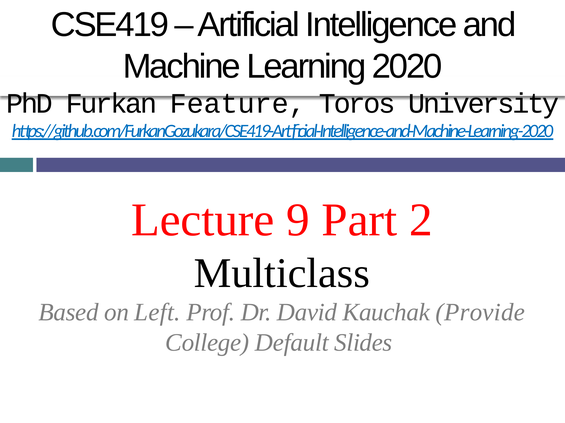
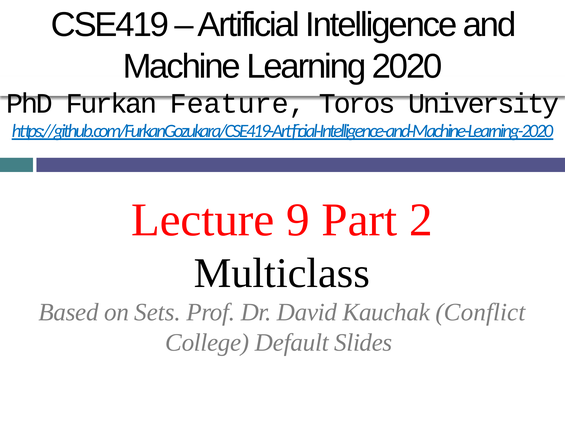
Left: Left -> Sets
Provide: Provide -> Conflict
